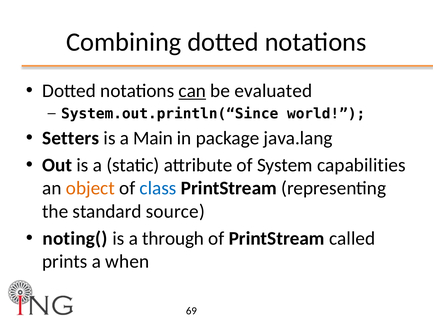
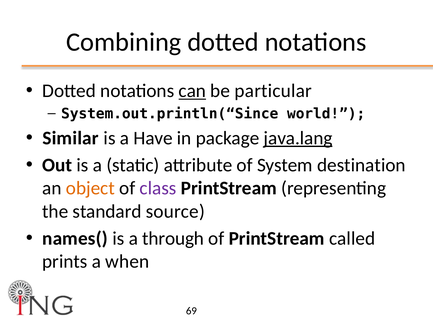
evaluated: evaluated -> particular
Setters: Setters -> Similar
Main: Main -> Have
java.lang underline: none -> present
capabilities: capabilities -> destination
class colour: blue -> purple
noting(: noting( -> names(
